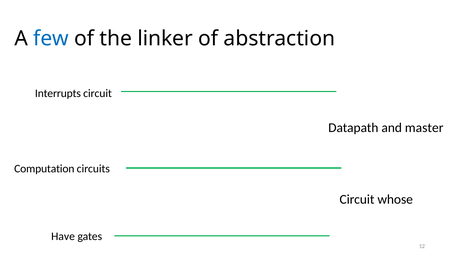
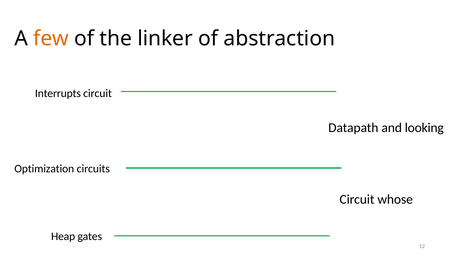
few colour: blue -> orange
master: master -> looking
Computation: Computation -> Optimization
Have: Have -> Heap
